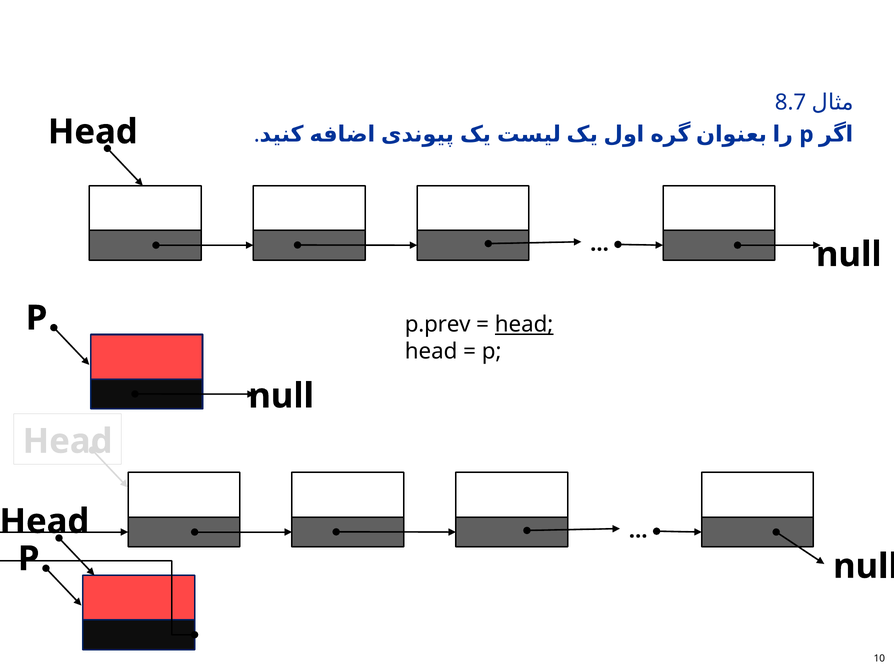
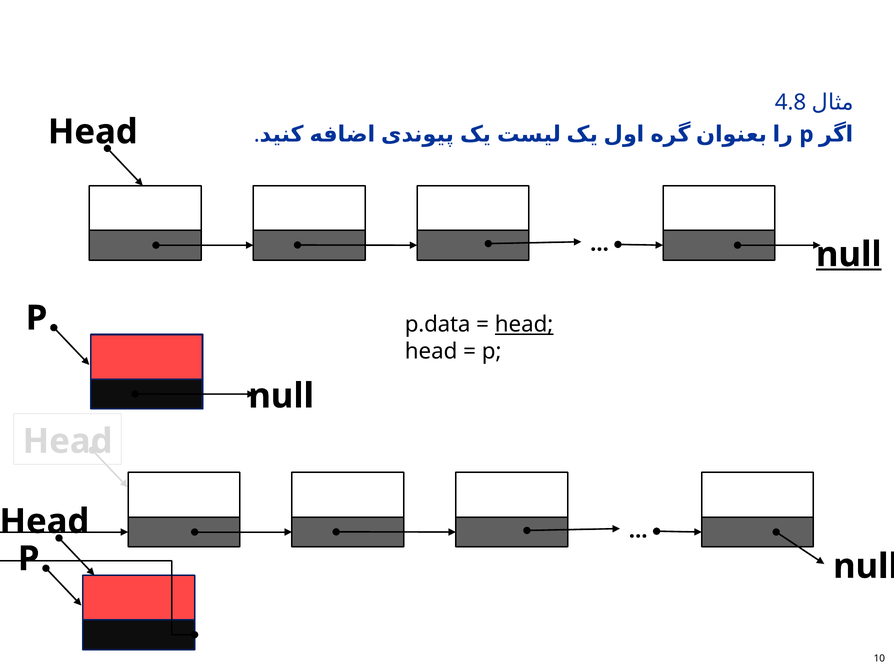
8.7: 8.7 -> 4.8
null at (849, 255) underline: none -> present
p.prev: p.prev -> p.data
